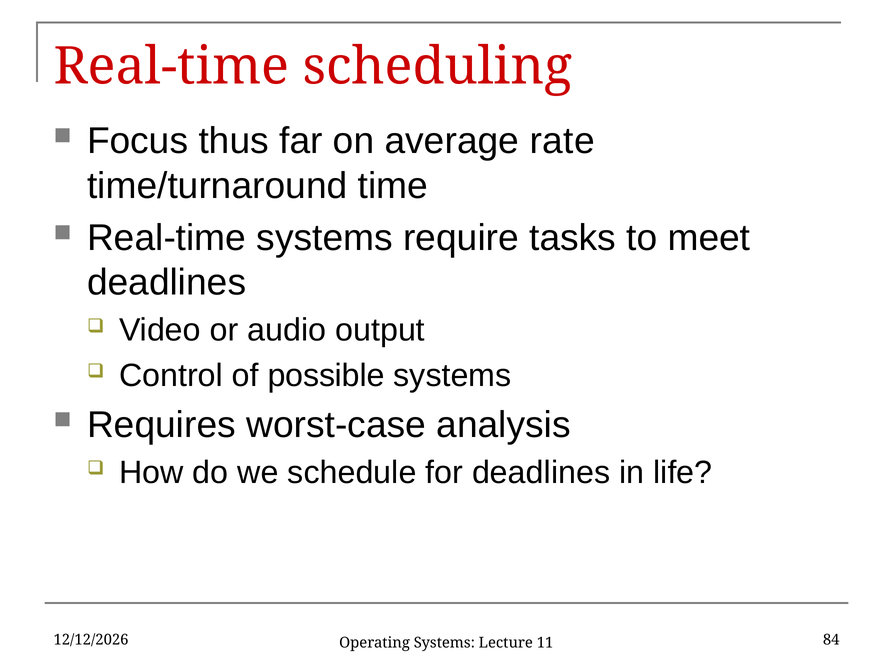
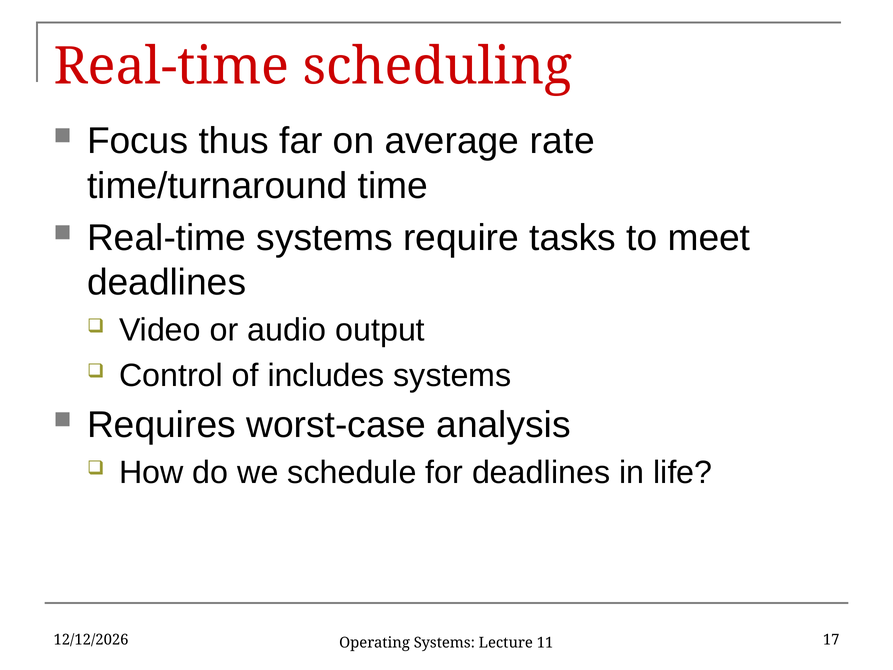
possible: possible -> includes
84: 84 -> 17
